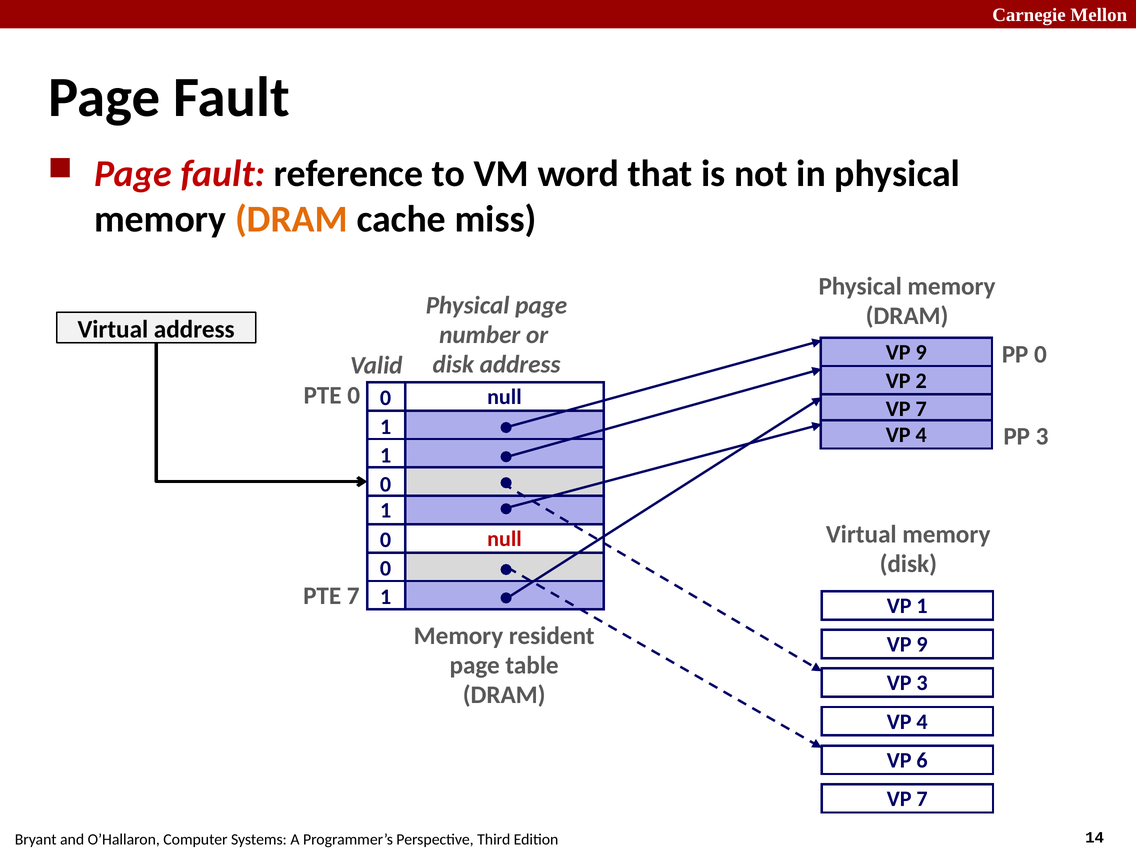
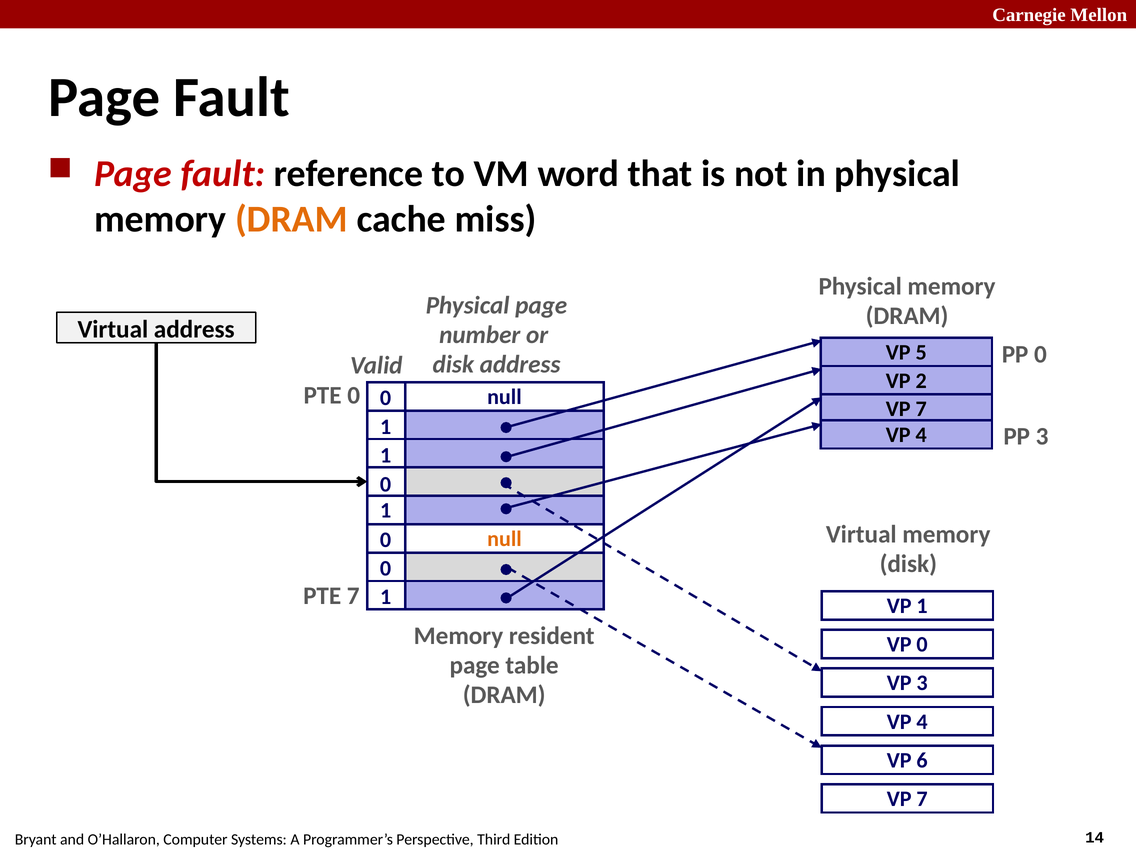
9 at (921, 352): 9 -> 5
null at (504, 539) colour: red -> orange
9 at (922, 645): 9 -> 0
